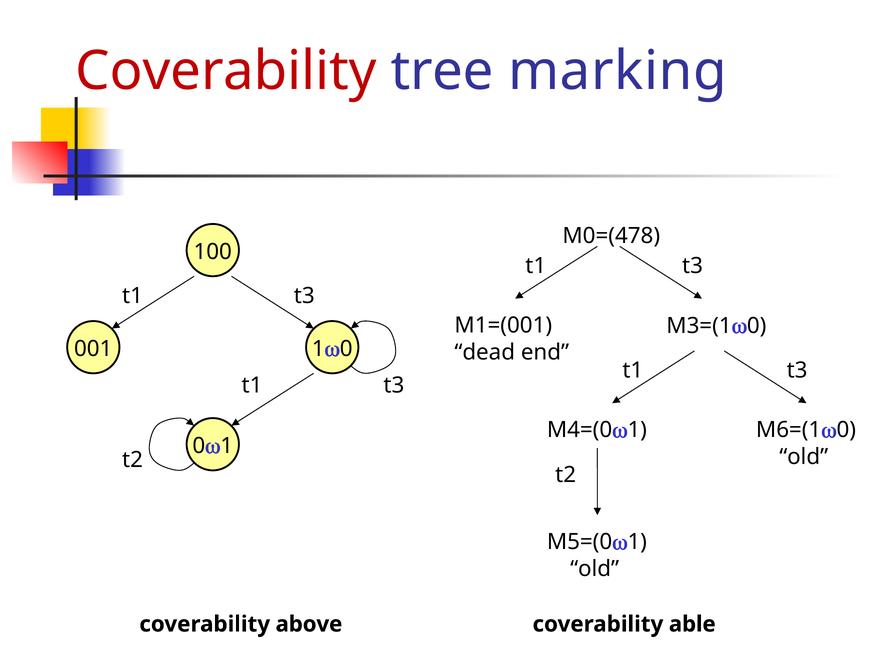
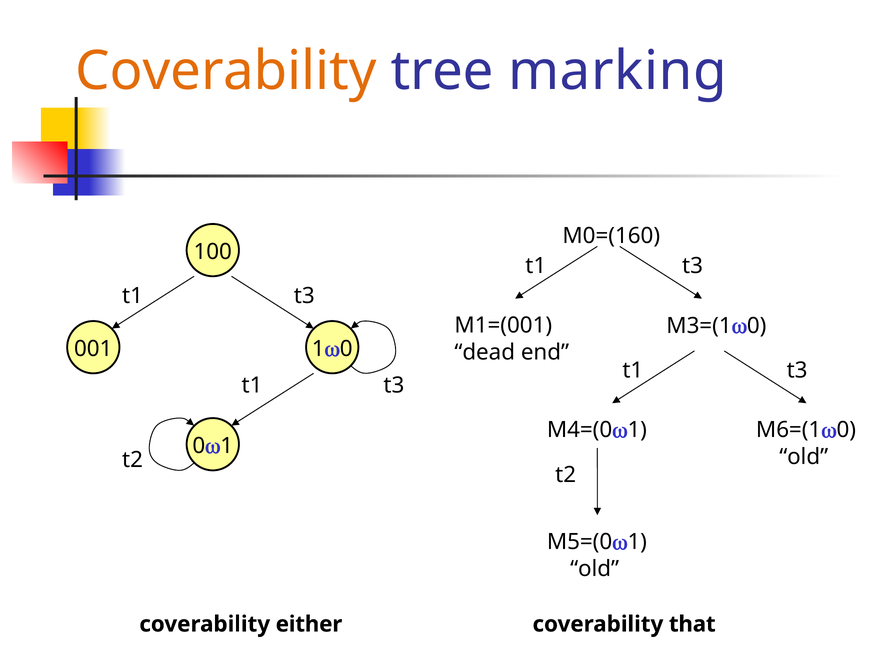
Coverability at (226, 71) colour: red -> orange
M0=(478: M0=(478 -> M0=(160
above: above -> either
able: able -> that
